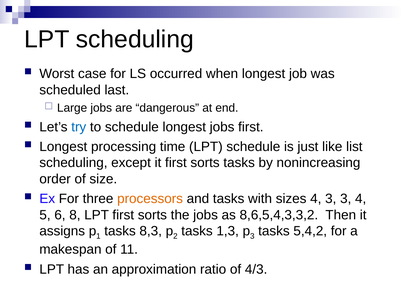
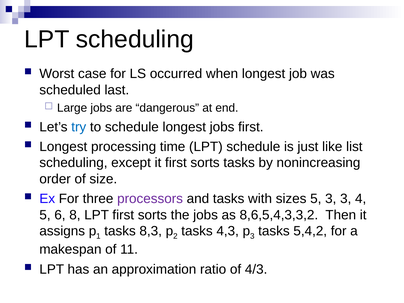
processors colour: orange -> purple
sizes 4: 4 -> 5
1,3: 1,3 -> 4,3
